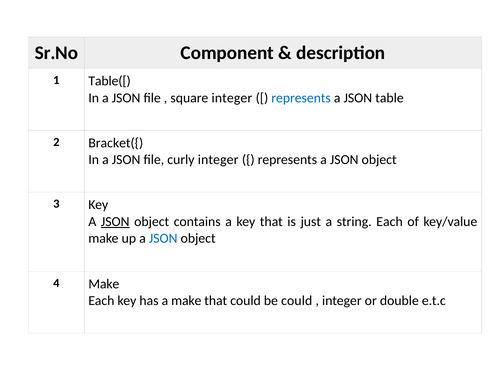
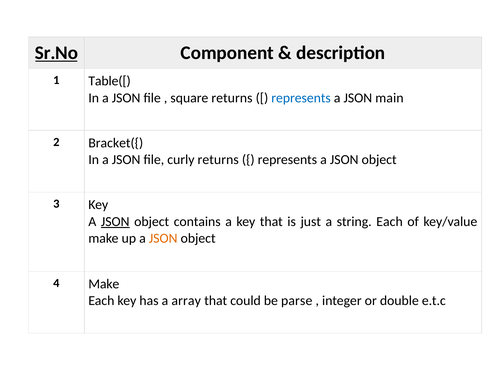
Sr.No underline: none -> present
square integer: integer -> returns
table: table -> main
curly integer: integer -> returns
JSON at (163, 239) colour: blue -> orange
a make: make -> array
be could: could -> parse
